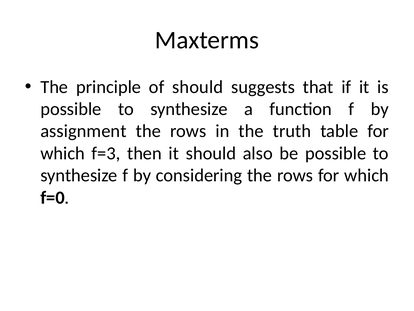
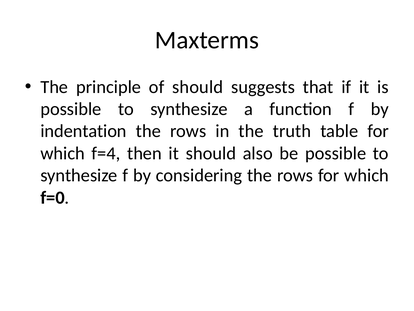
assignment: assignment -> indentation
f=3: f=3 -> f=4
